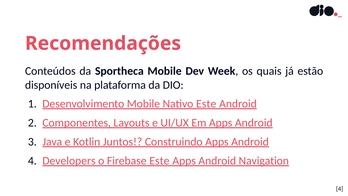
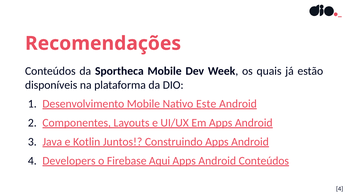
Firebase Este: Este -> Aqui
Android Navigation: Navigation -> Conteúdos
